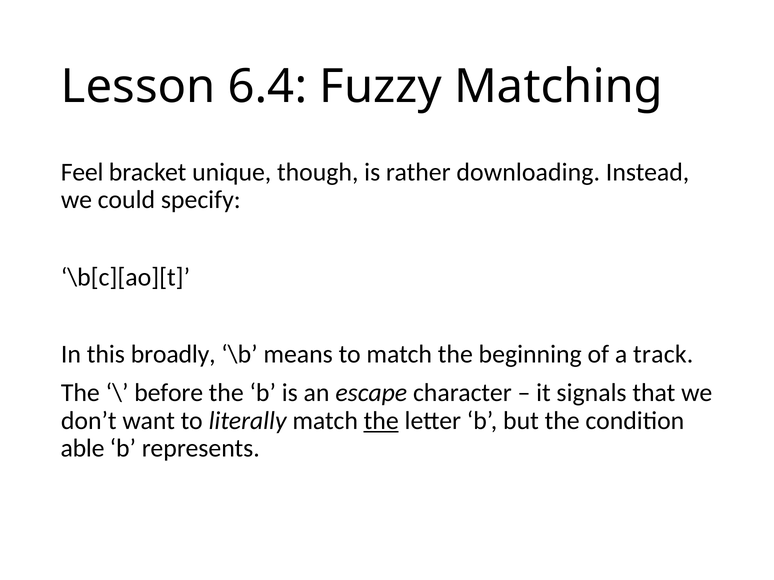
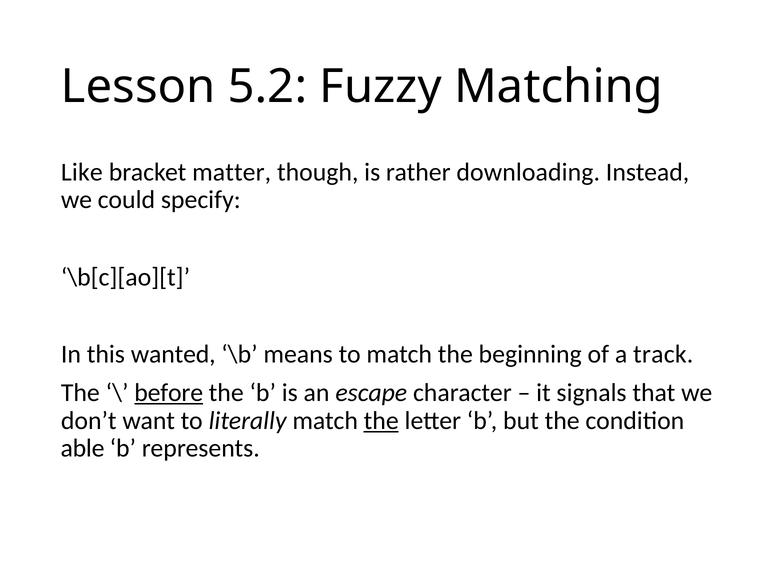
6.4: 6.4 -> 5.2
Feel: Feel -> Like
unique: unique -> matter
broadly: broadly -> wanted
before underline: none -> present
